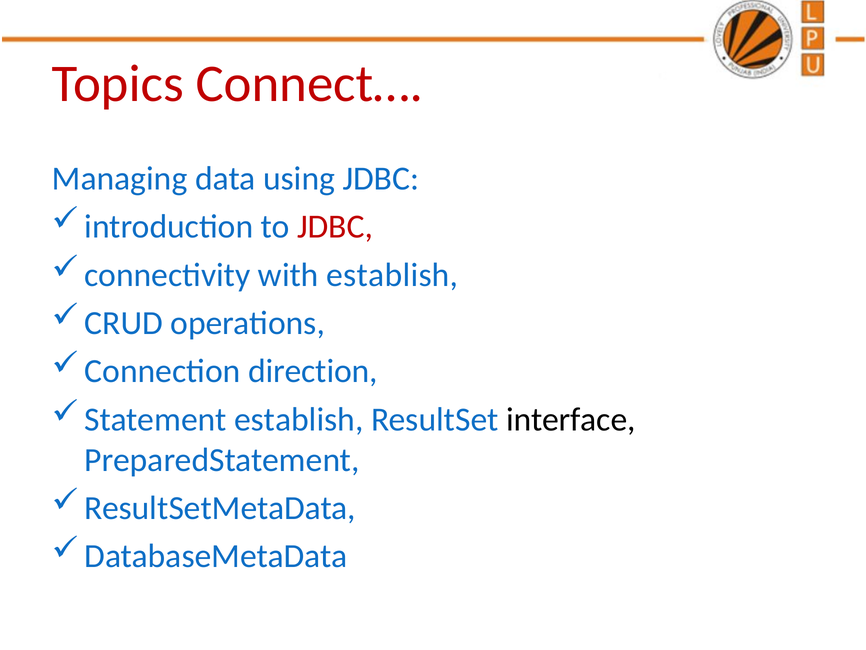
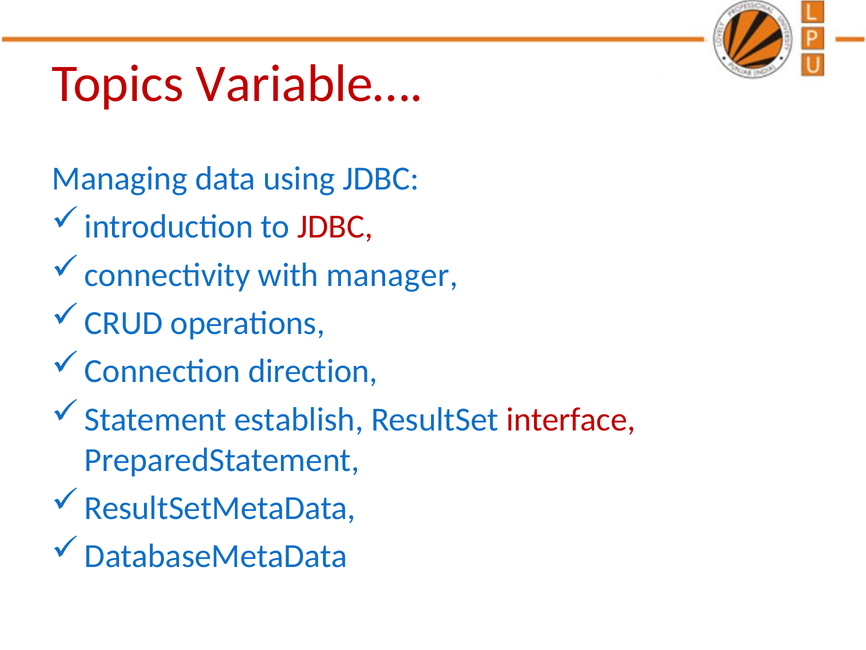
Connect…: Connect… -> Variable…
with establish: establish -> manager
interface colour: black -> red
